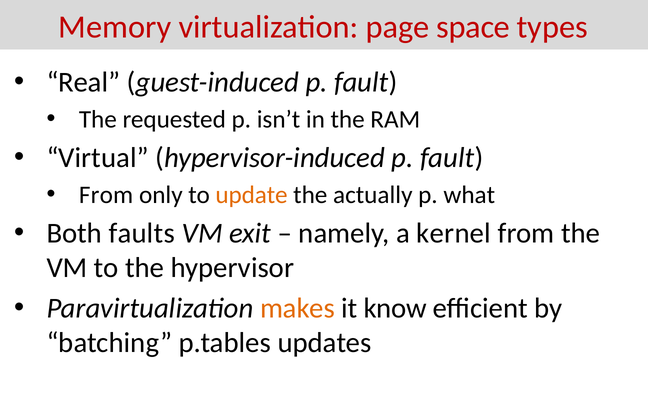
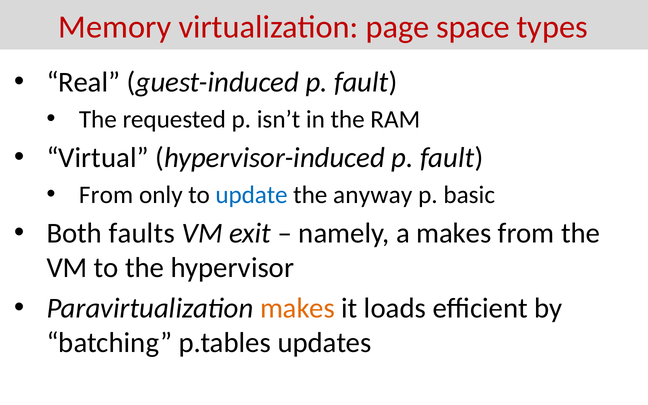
update colour: orange -> blue
actually: actually -> anyway
what: what -> basic
a kernel: kernel -> makes
know: know -> loads
